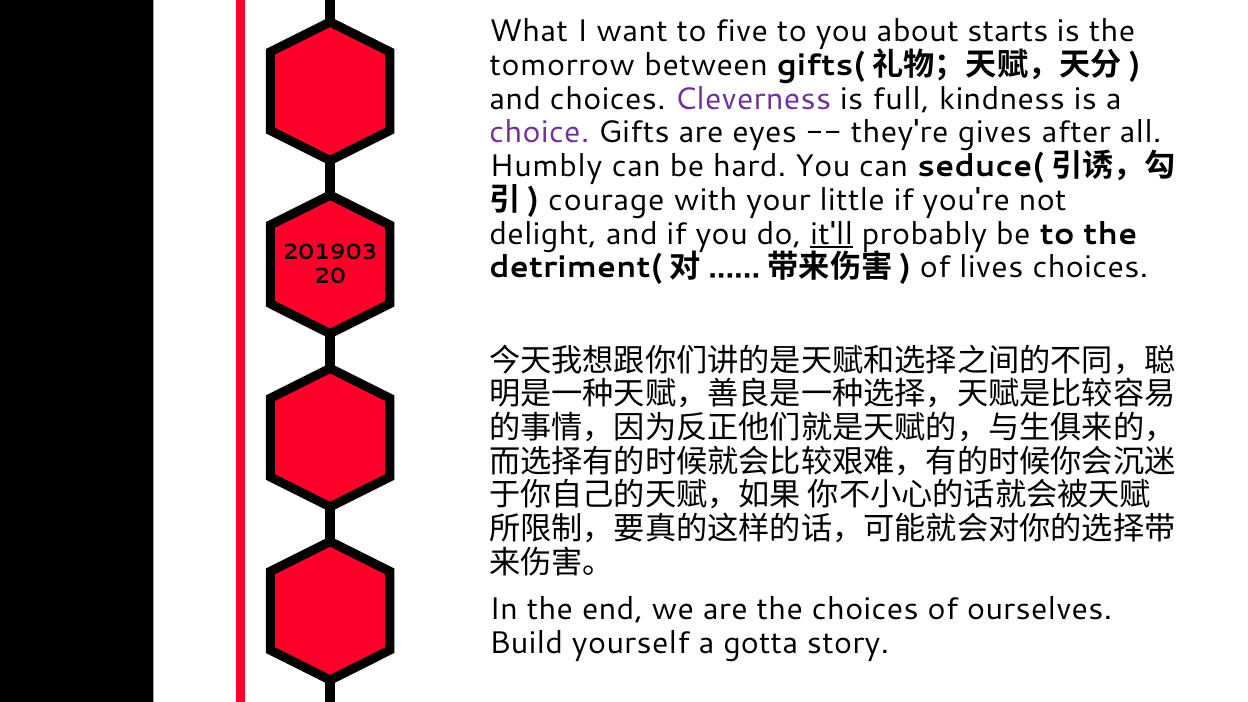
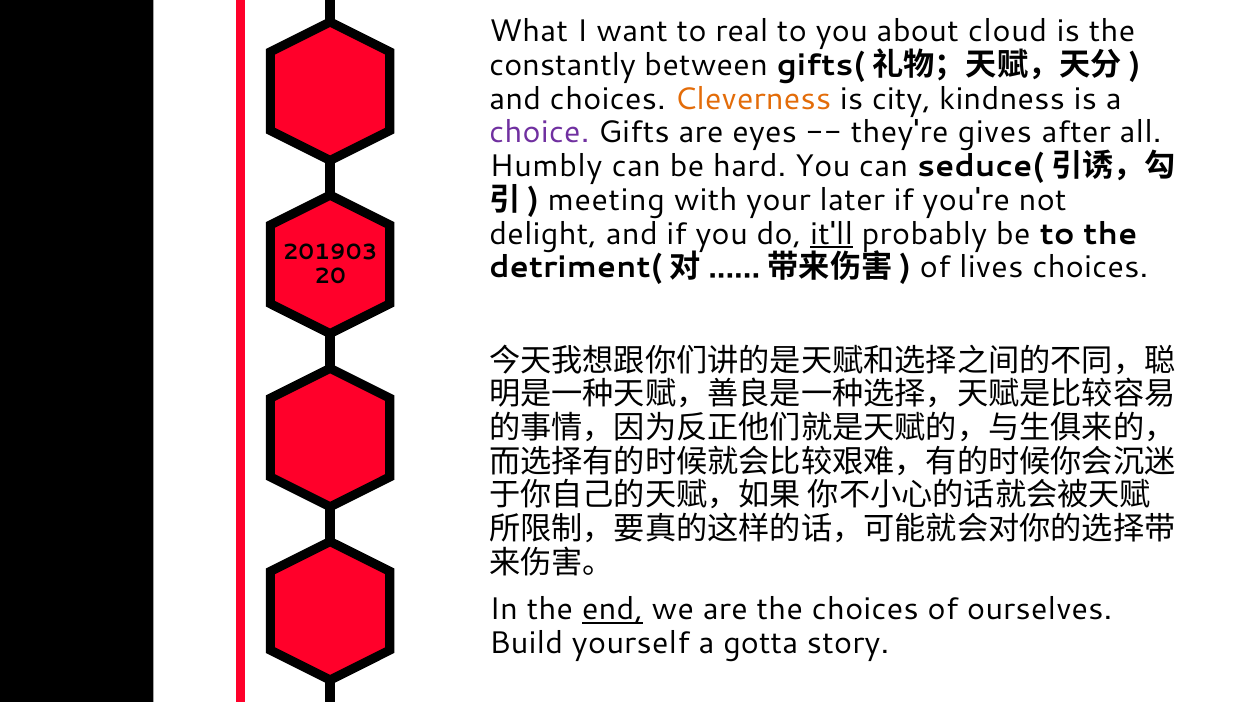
five: five -> real
starts: starts -> cloud
tomorrow: tomorrow -> constantly
Cleverness colour: purple -> orange
full: full -> city
courage: courage -> meeting
little: little -> later
end underline: none -> present
